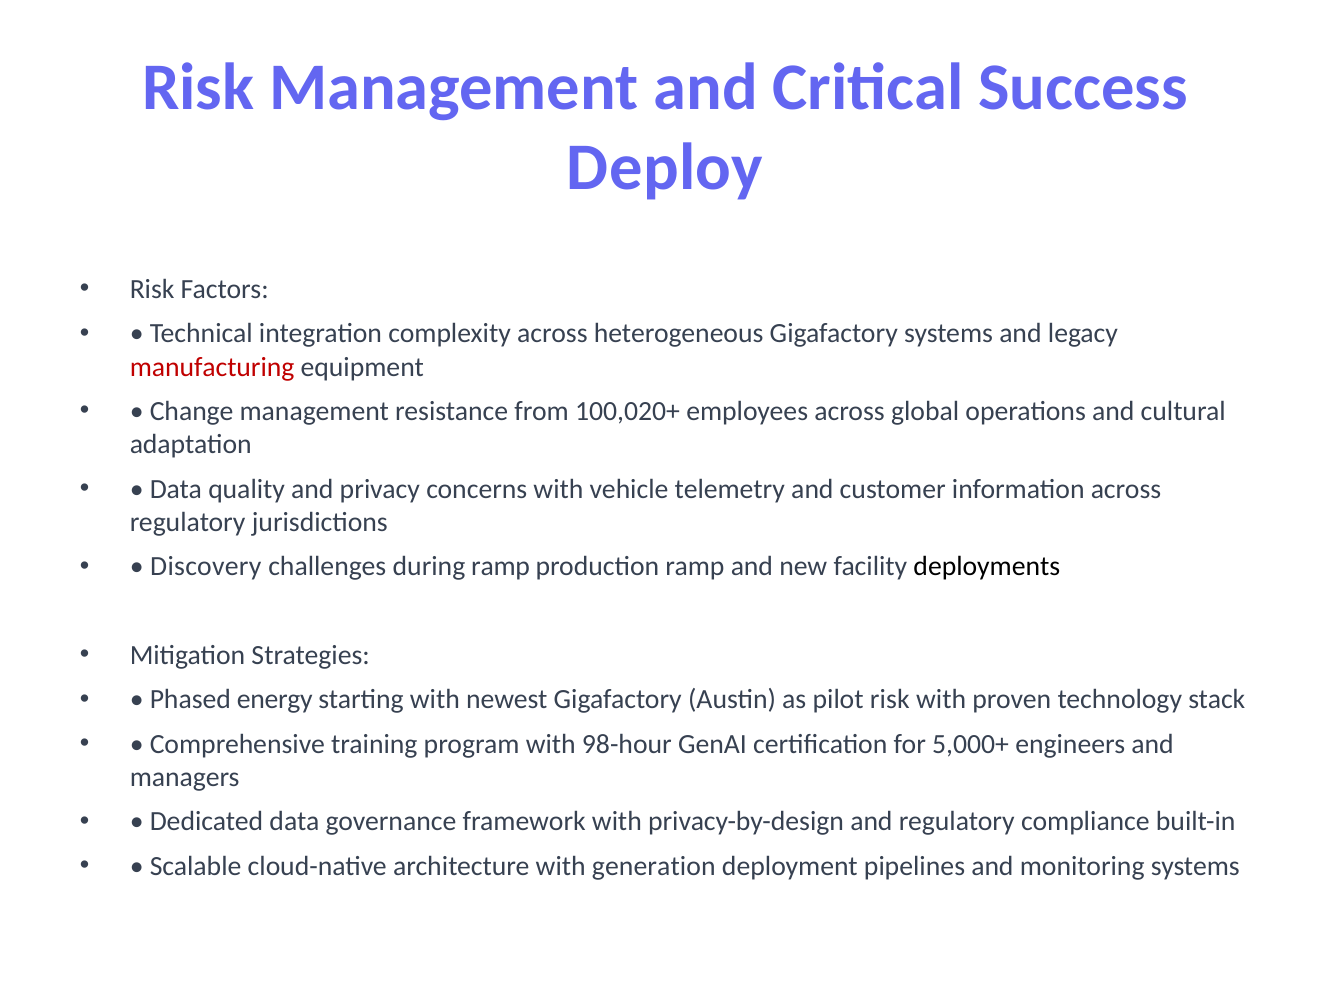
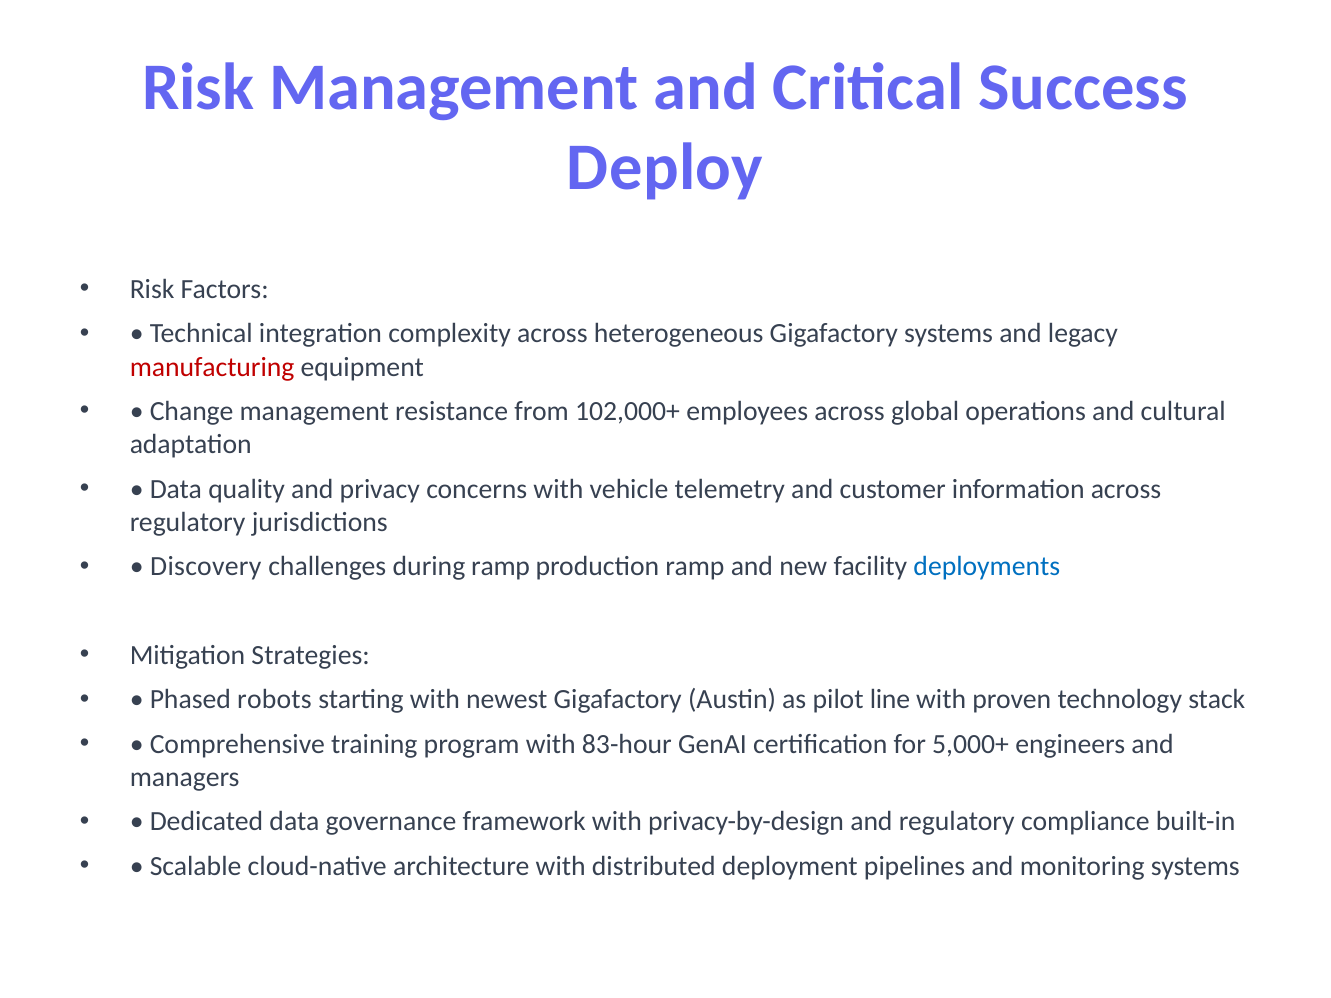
100,020+: 100,020+ -> 102,000+
deployments colour: black -> blue
energy: energy -> robots
pilot risk: risk -> line
98-hour: 98-hour -> 83-hour
generation: generation -> distributed
